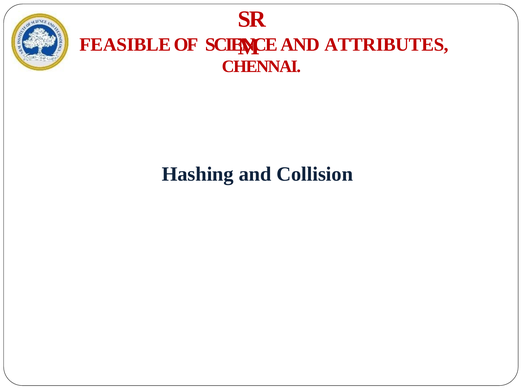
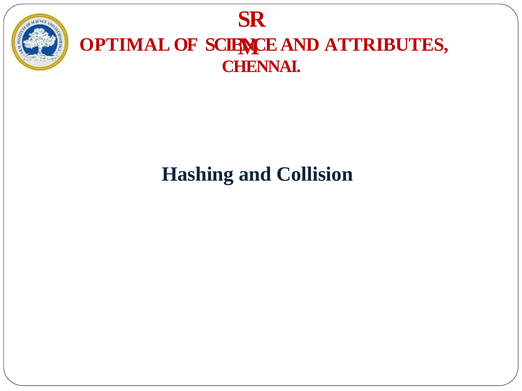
FEASIBLE: FEASIBLE -> OPTIMAL
